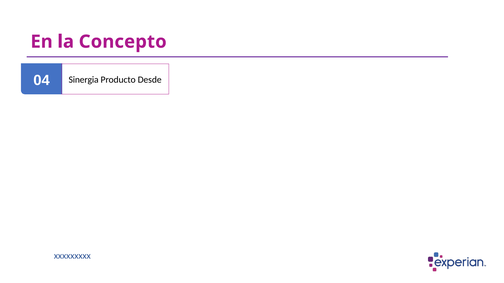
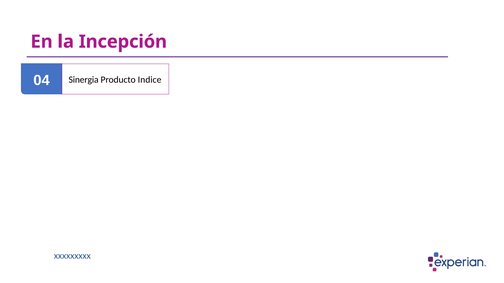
Concepto: Concepto -> Incepción
Desde: Desde -> Indice
